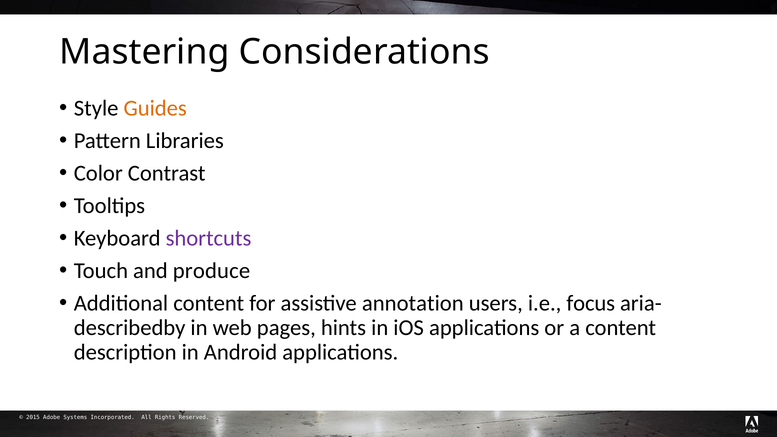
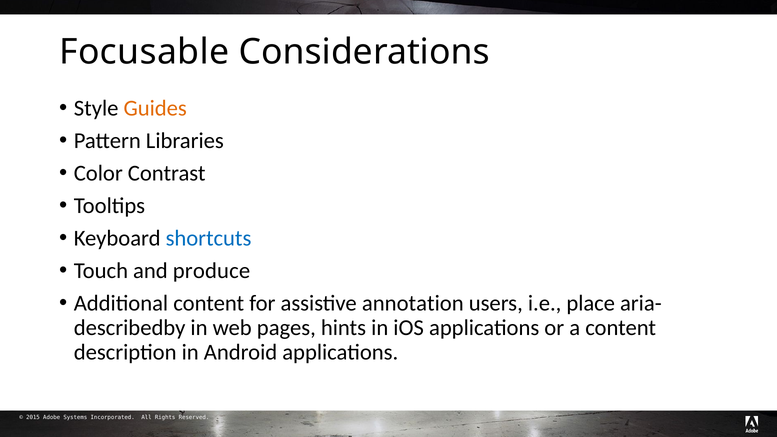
Mastering: Mastering -> Focusable
shortcuts colour: purple -> blue
focus: focus -> place
